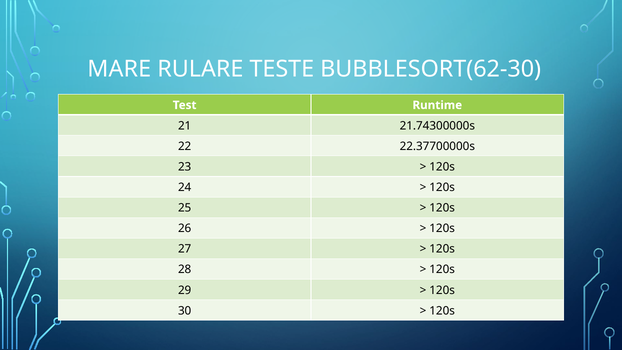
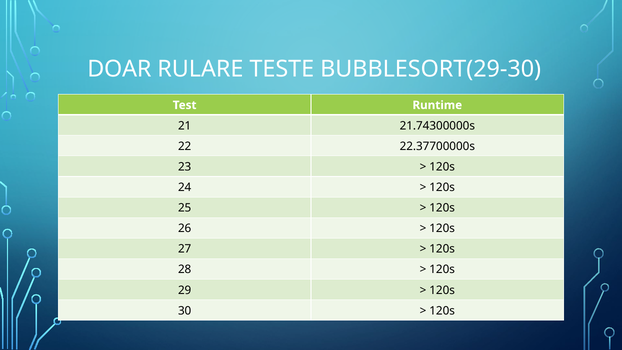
MARE: MARE -> DOAR
BUBBLESORT(62-30: BUBBLESORT(62-30 -> BUBBLESORT(29-30
